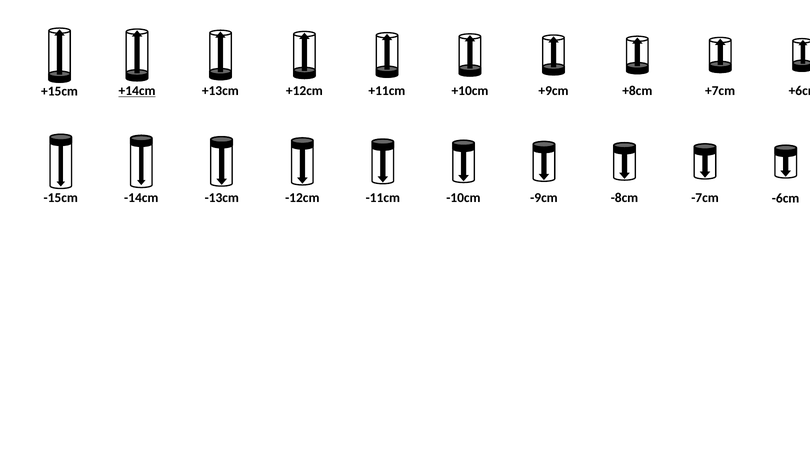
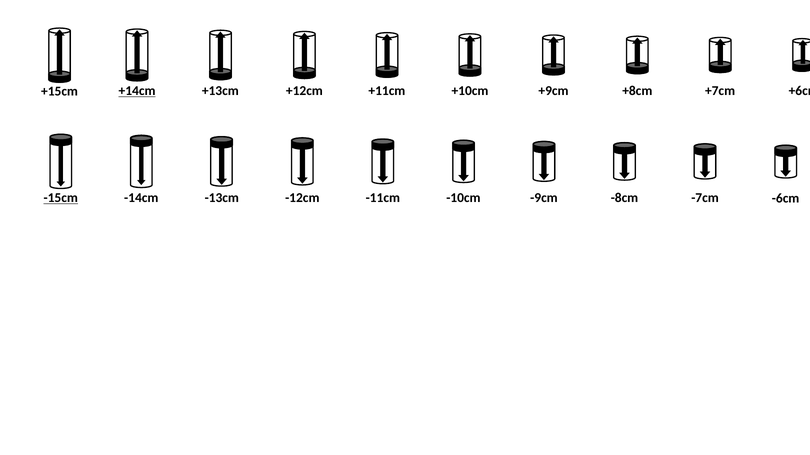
-15cm underline: none -> present
